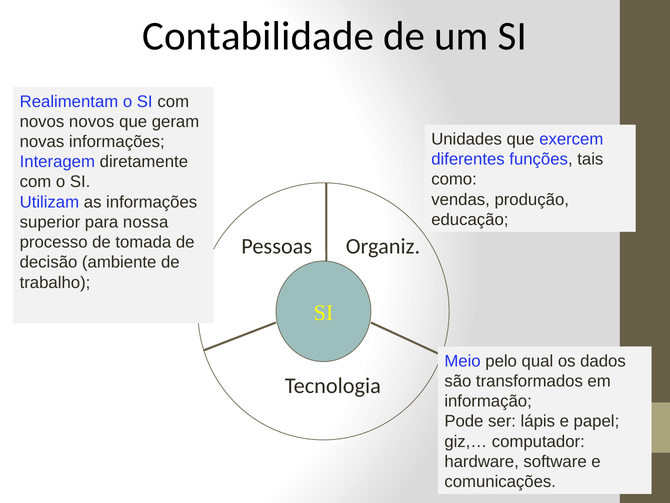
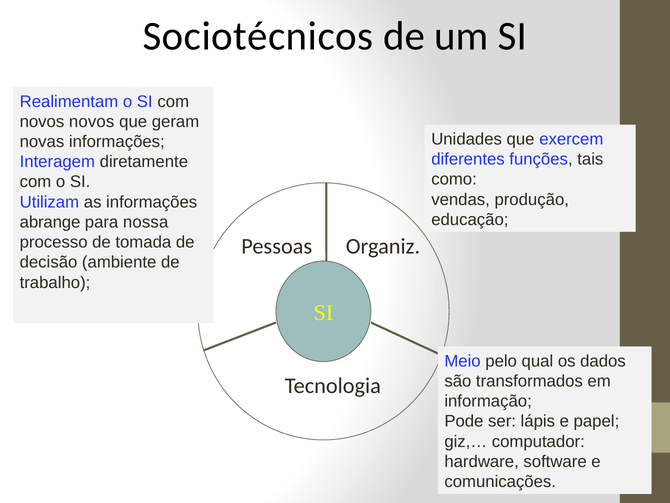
Contabilidade: Contabilidade -> Sociotécnicos
superior: superior -> abrange
